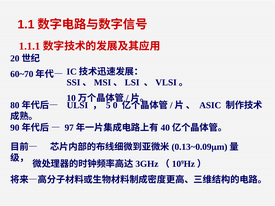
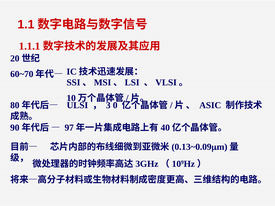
5: 5 -> 3
